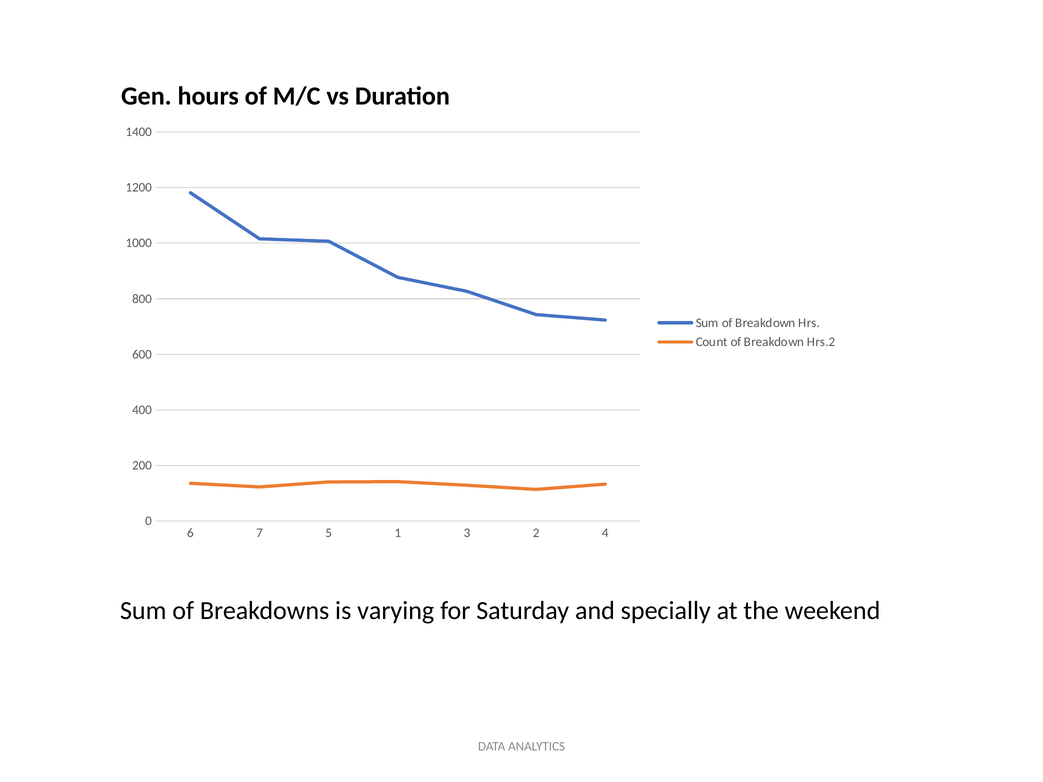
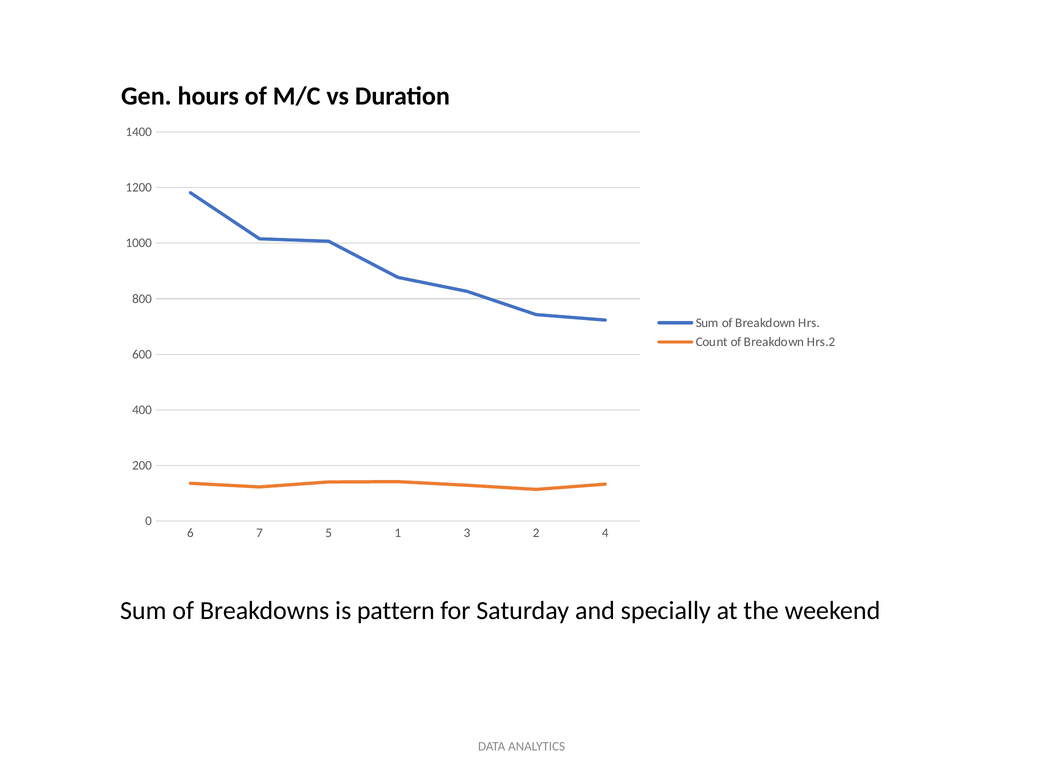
varying: varying -> pattern
